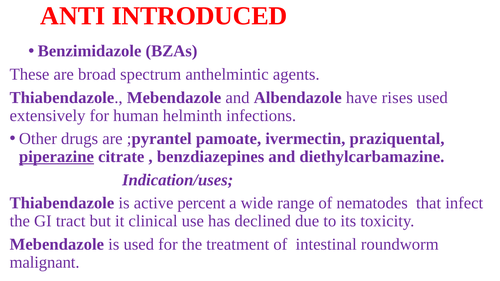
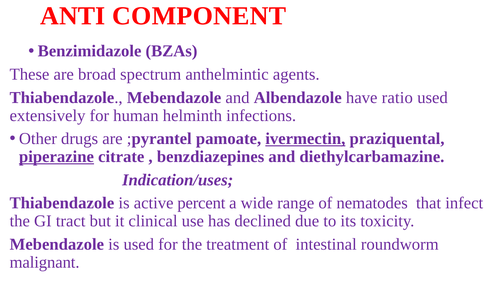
INTRODUCED: INTRODUCED -> COMPONENT
rises: rises -> ratio
ivermectin underline: none -> present
